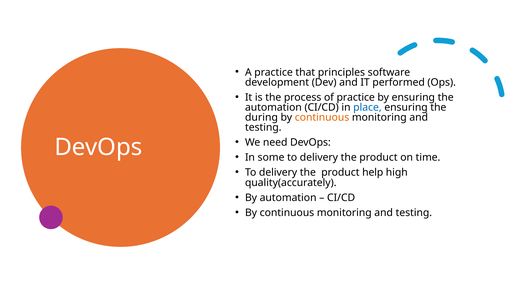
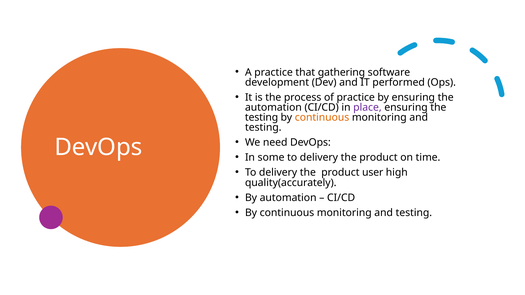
principles: principles -> gathering
place colour: blue -> purple
during at (261, 118): during -> testing
help: help -> user
